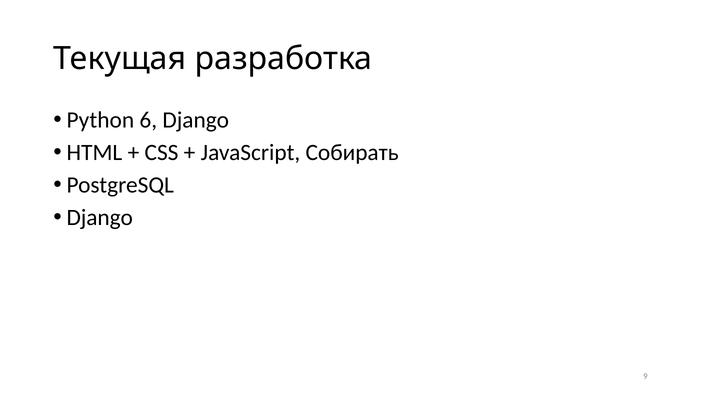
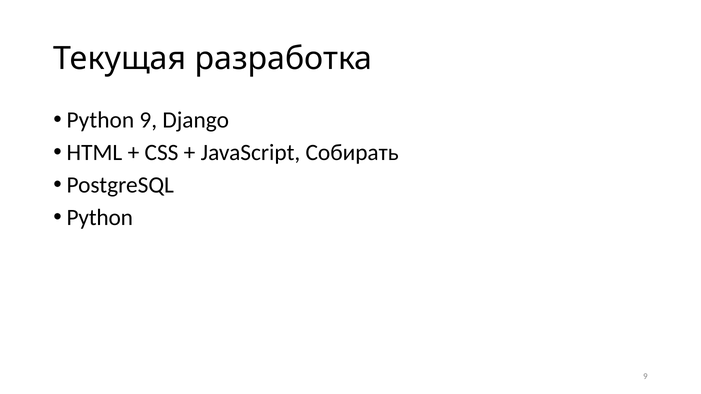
Python 6: 6 -> 9
Django at (100, 218): Django -> Python
